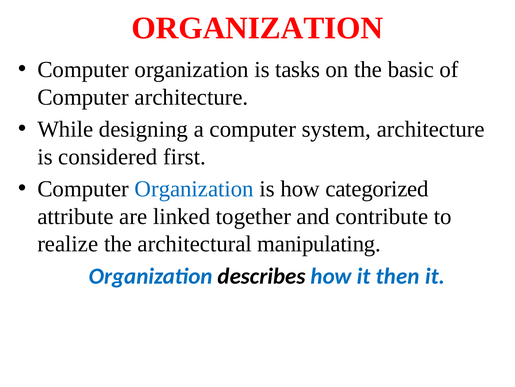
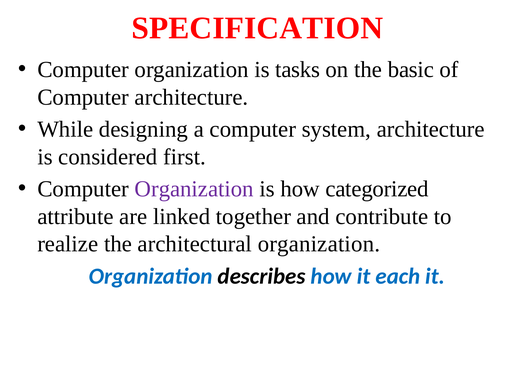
ORGANIZATION at (257, 28): ORGANIZATION -> SPECIFICATION
Organization at (194, 189) colour: blue -> purple
architectural manipulating: manipulating -> organization
then: then -> each
